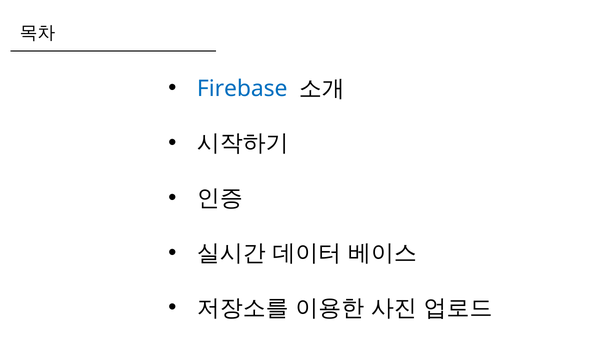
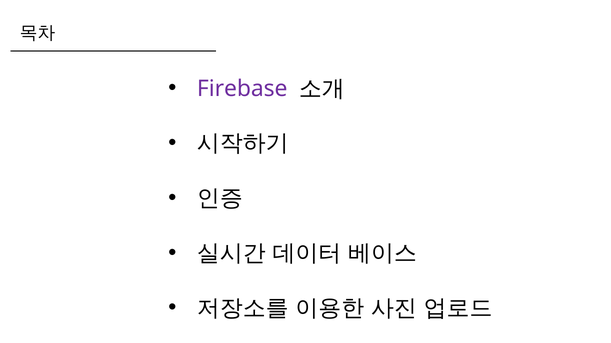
Firebase colour: blue -> purple
